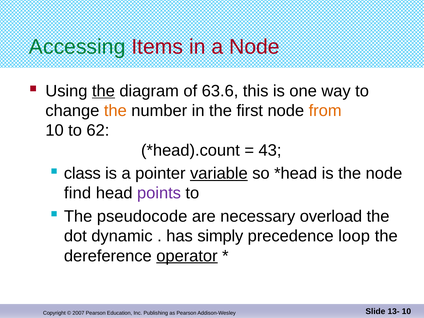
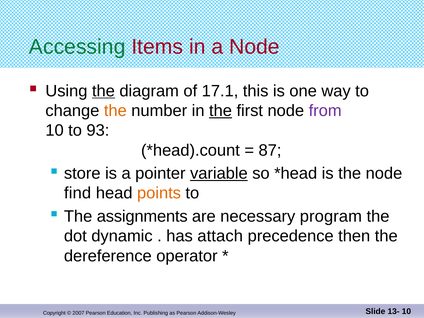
63.6: 63.6 -> 17.1
the at (220, 111) underline: none -> present
from colour: orange -> purple
62: 62 -> 93
43: 43 -> 87
class: class -> store
points colour: purple -> orange
pseudocode: pseudocode -> assignments
overload: overload -> program
simply: simply -> attach
loop: loop -> then
operator underline: present -> none
